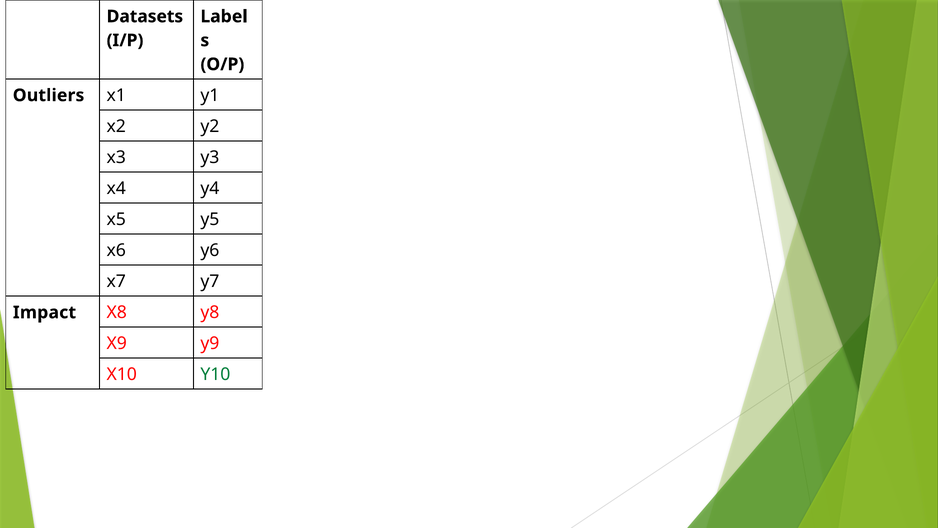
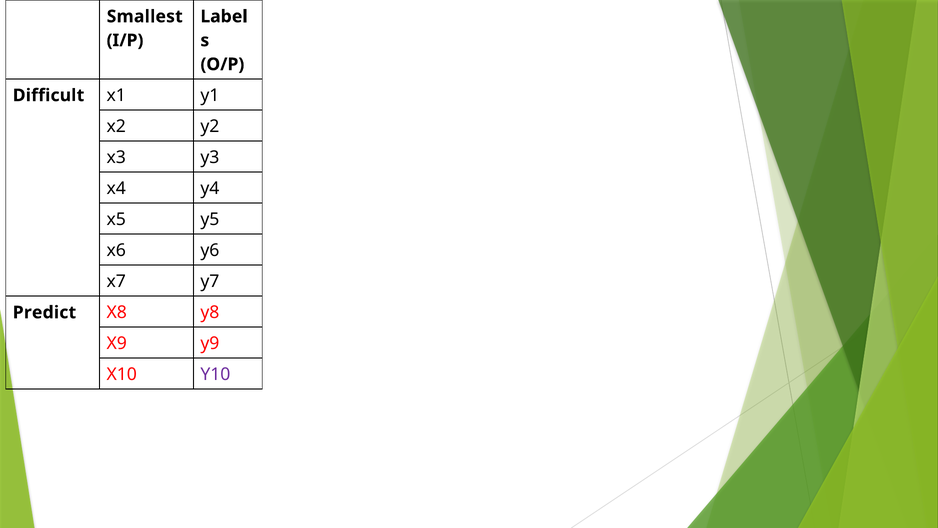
Datasets: Datasets -> Smallest
Outliers: Outliers -> Difficult
Impact: Impact -> Predict
Y10 colour: green -> purple
